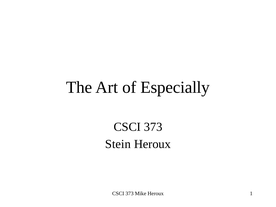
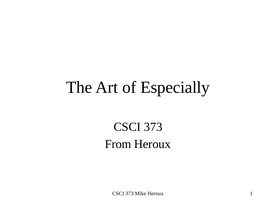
Stein: Stein -> From
